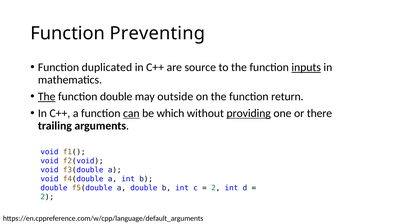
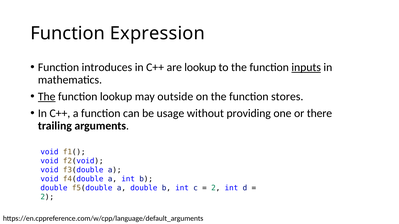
Preventing: Preventing -> Expression
duplicated: duplicated -> introduces
are source: source -> lookup
function double: double -> lookup
return: return -> stores
can underline: present -> none
which: which -> usage
providing underline: present -> none
